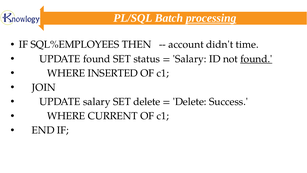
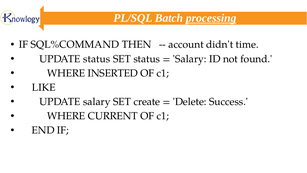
SQL%EMPLOYEES: SQL%EMPLOYEES -> SQL%COMMAND
UPDATE found: found -> status
found at (256, 59) underline: present -> none
JOIN: JOIN -> LIKE
SET delete: delete -> create
